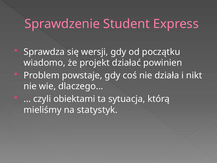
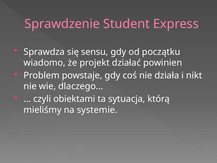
wersji: wersji -> sensu
statystyk: statystyk -> systemie
